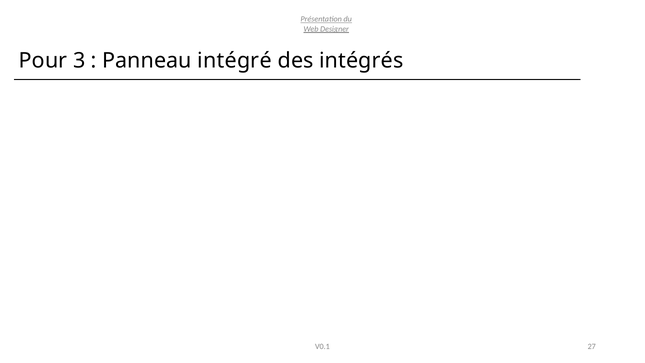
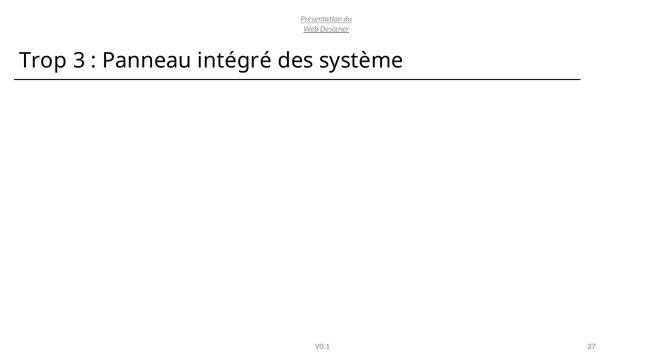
Pour: Pour -> Trop
intégrés: intégrés -> système
